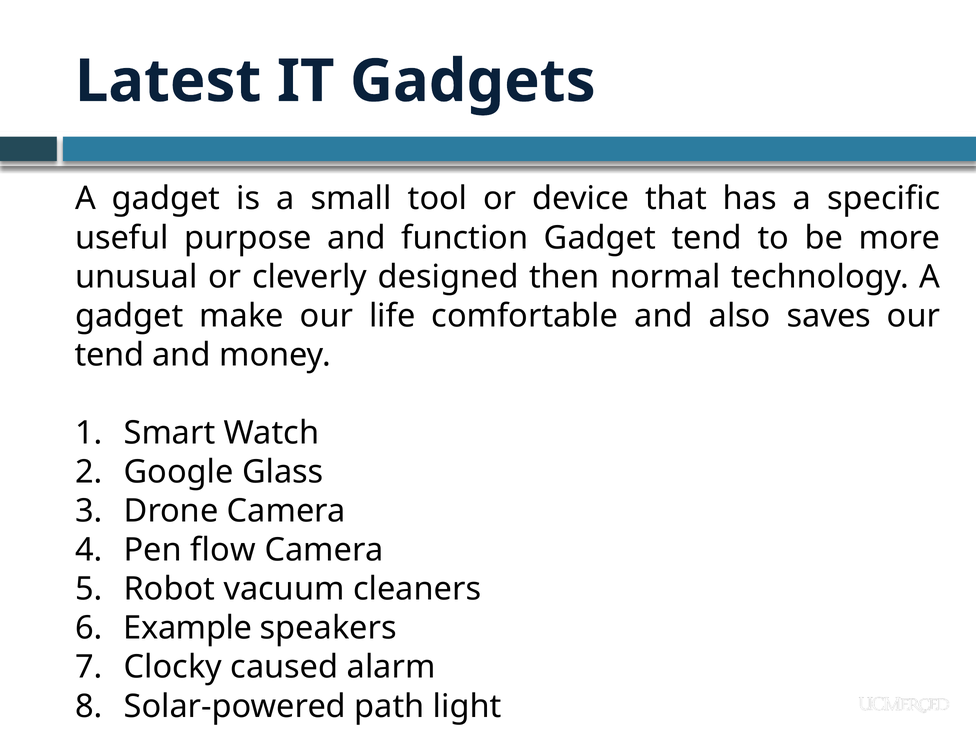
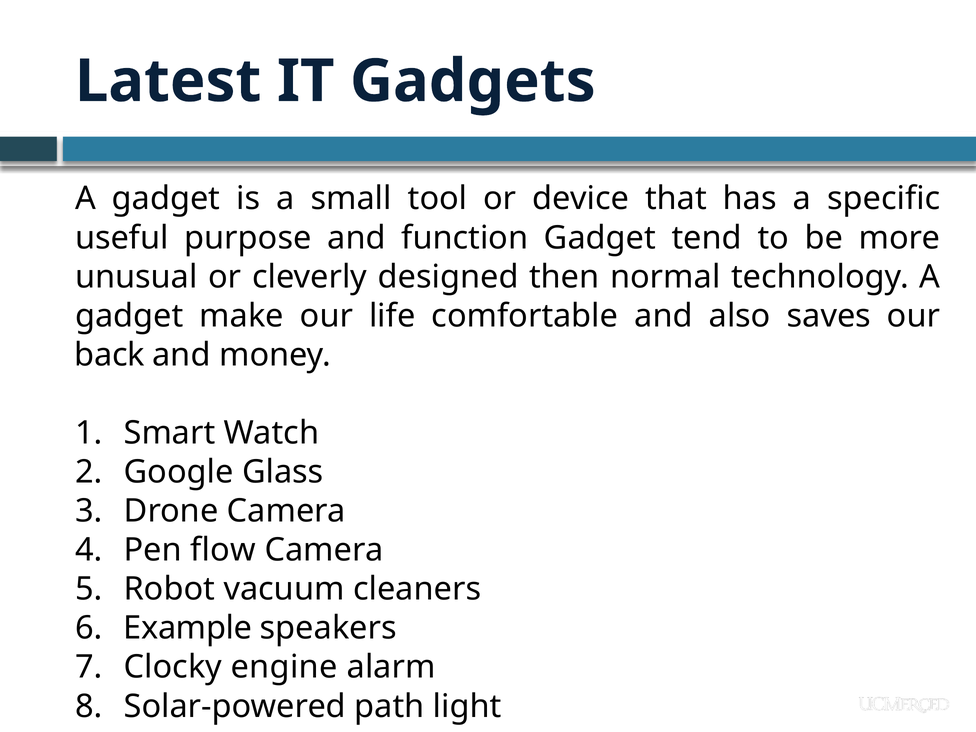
tend at (110, 355): tend -> back
caused: caused -> engine
